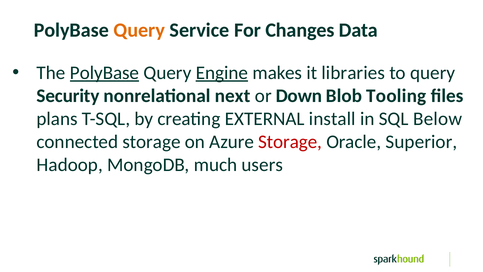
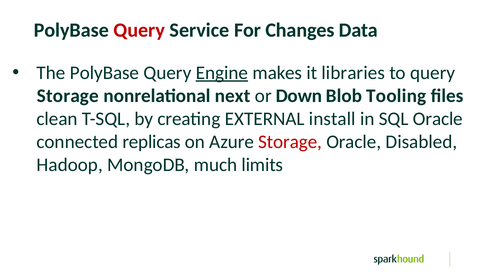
Query at (139, 30) colour: orange -> red
PolyBase at (105, 73) underline: present -> none
Security at (68, 96): Security -> Storage
plans: plans -> clean
SQL Below: Below -> Oracle
connected storage: storage -> replicas
Superior: Superior -> Disabled
users: users -> limits
